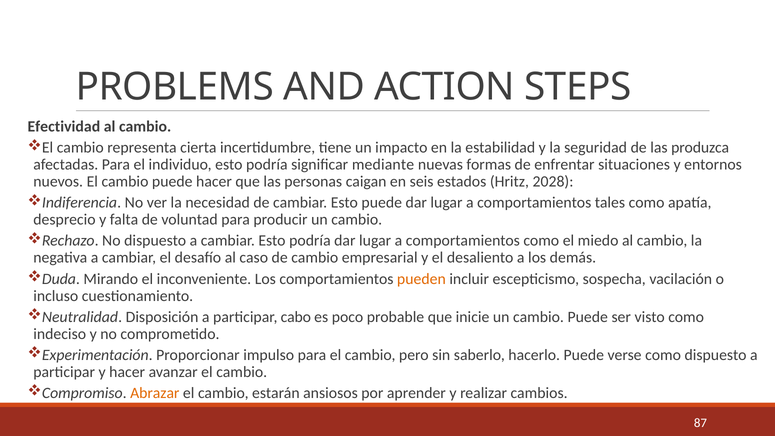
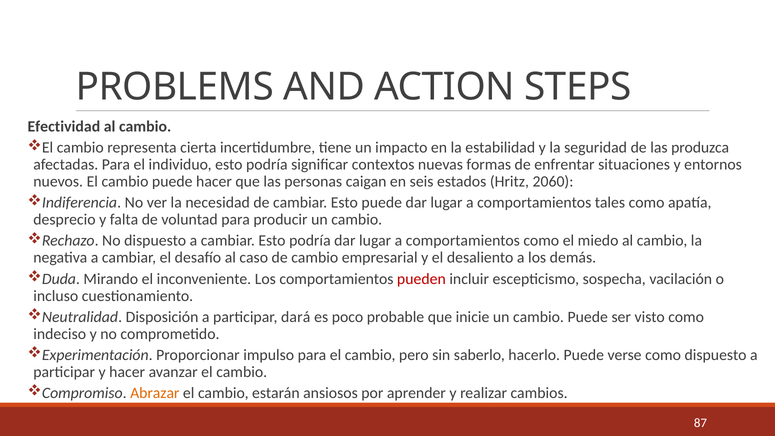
mediante: mediante -> contextos
2028: 2028 -> 2060
pueden colour: orange -> red
cabo: cabo -> dará
